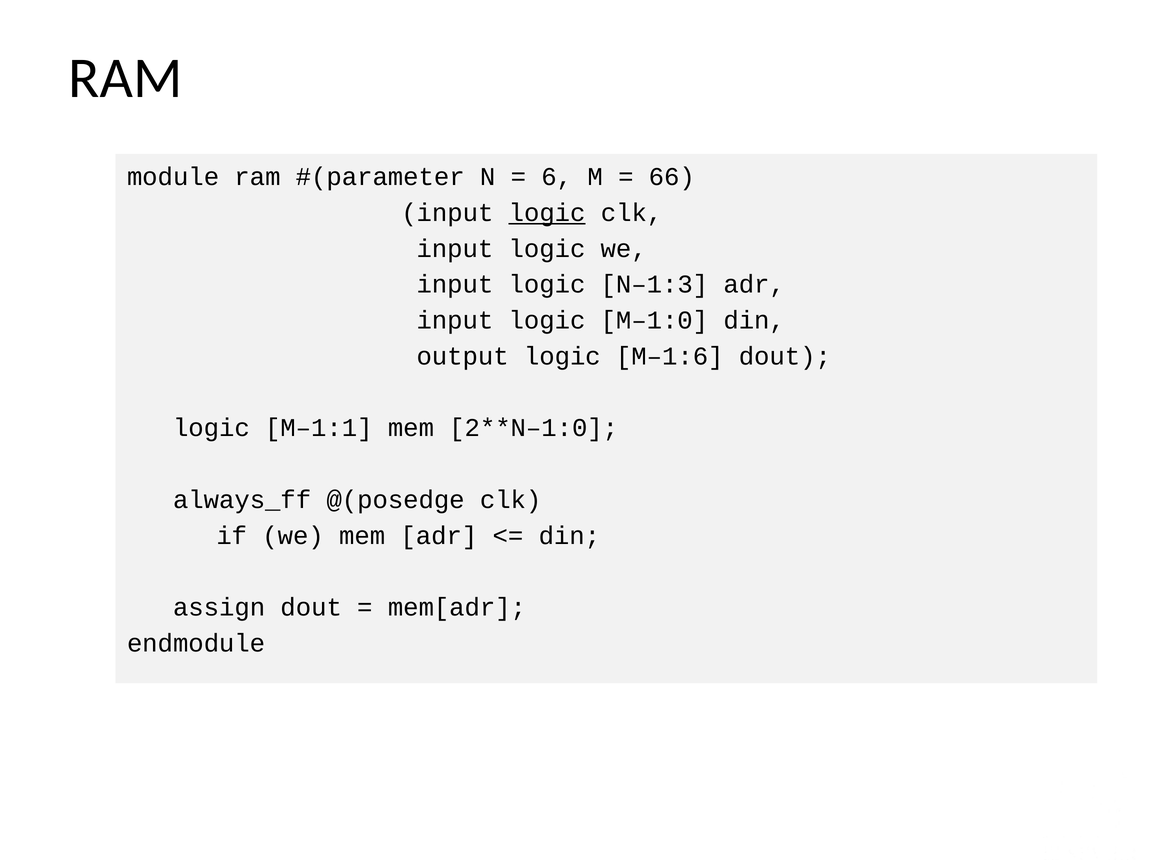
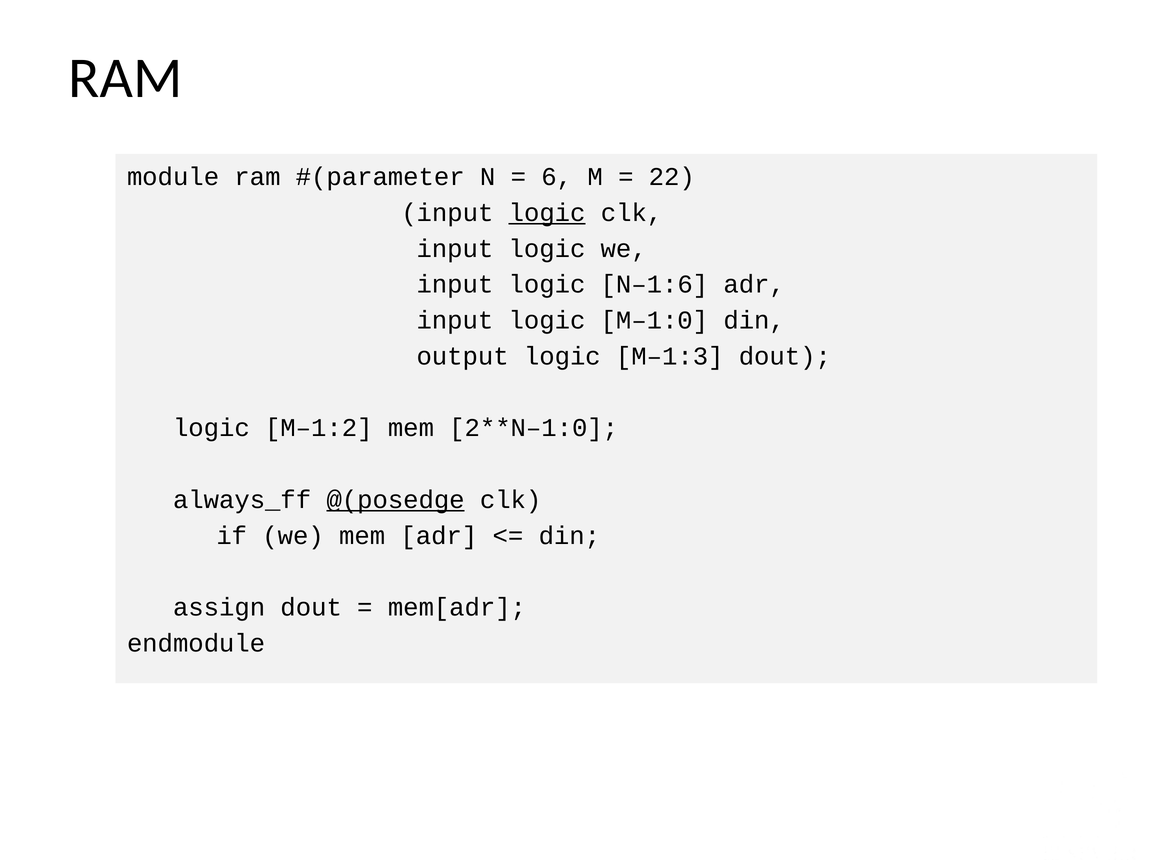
66: 66 -> 22
N–1:3: N–1:3 -> N–1:6
M–1:6: M–1:6 -> M–1:3
M–1:1: M–1:1 -> M–1:2
@(posedge underline: none -> present
